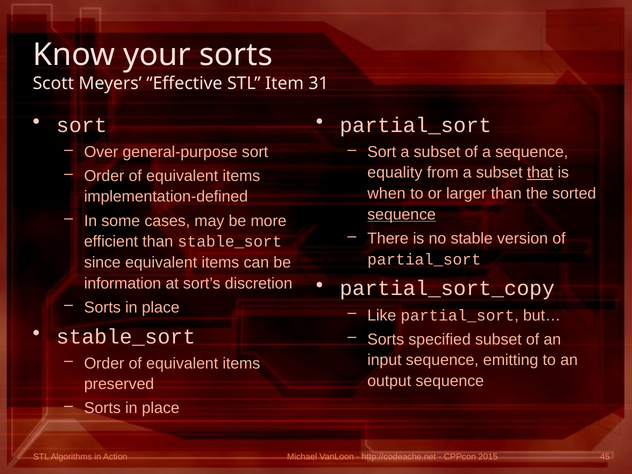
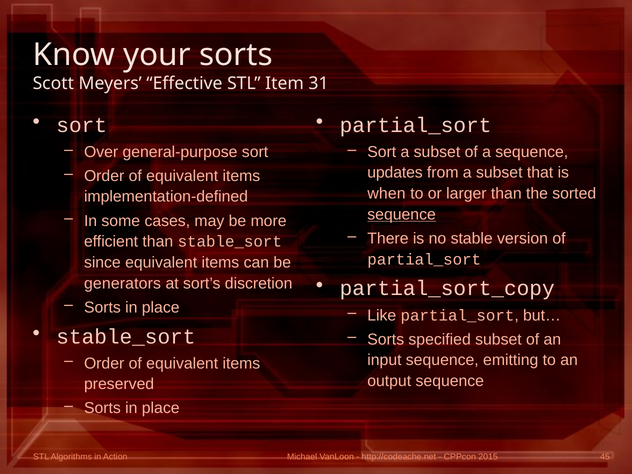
equality: equality -> updates
that underline: present -> none
information: information -> generators
